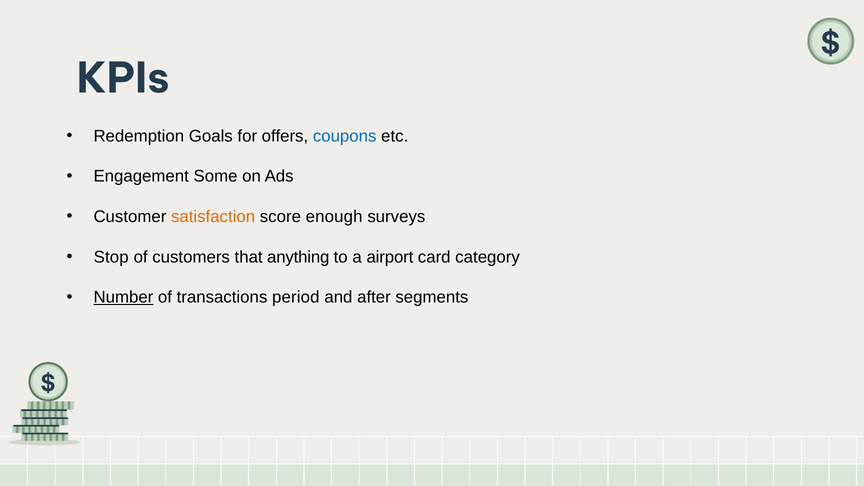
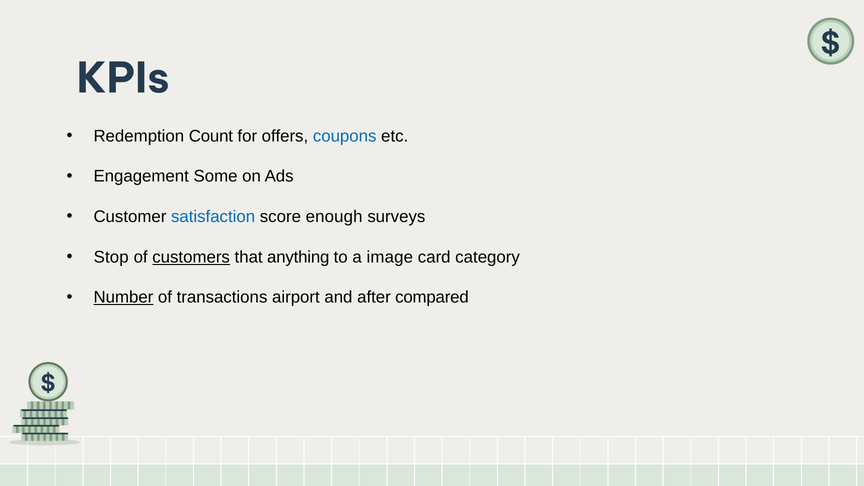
Goals: Goals -> Count
satisfaction colour: orange -> blue
customers underline: none -> present
airport: airport -> image
period: period -> airport
segments: segments -> compared
